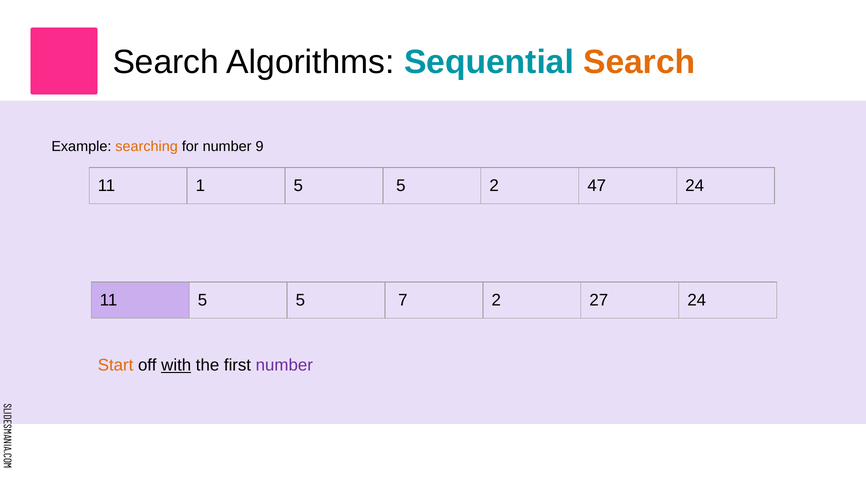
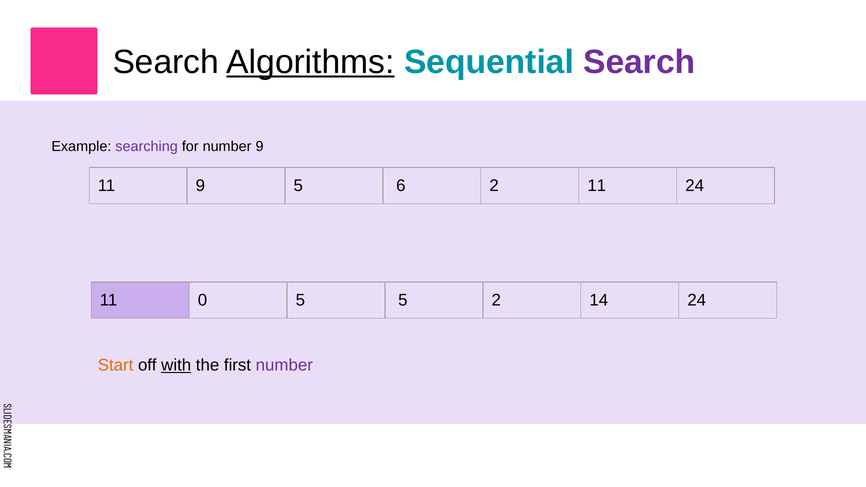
Algorithms underline: none -> present
Search at (639, 62) colour: orange -> purple
searching colour: orange -> purple
11 1: 1 -> 9
5 at (401, 186): 5 -> 6
2 47: 47 -> 11
11 5: 5 -> 0
5 7: 7 -> 5
27: 27 -> 14
